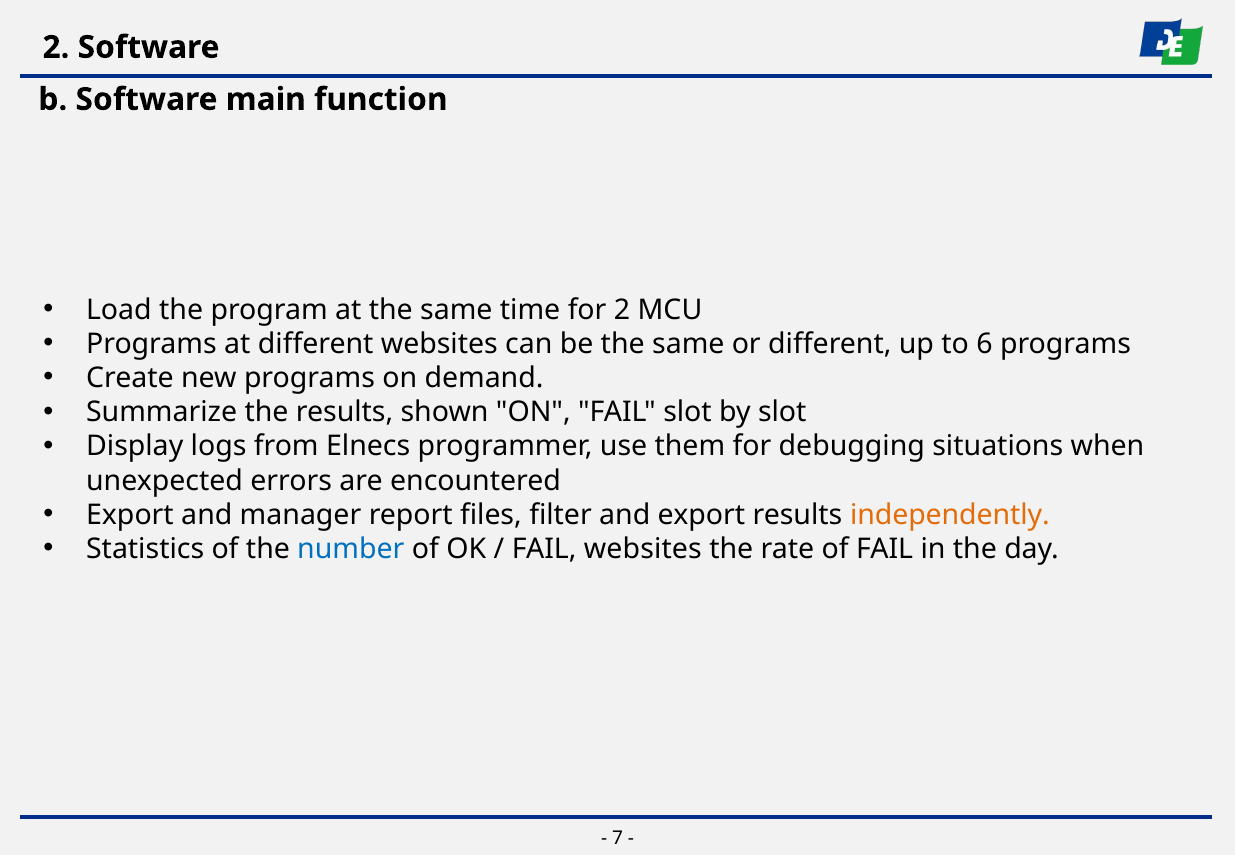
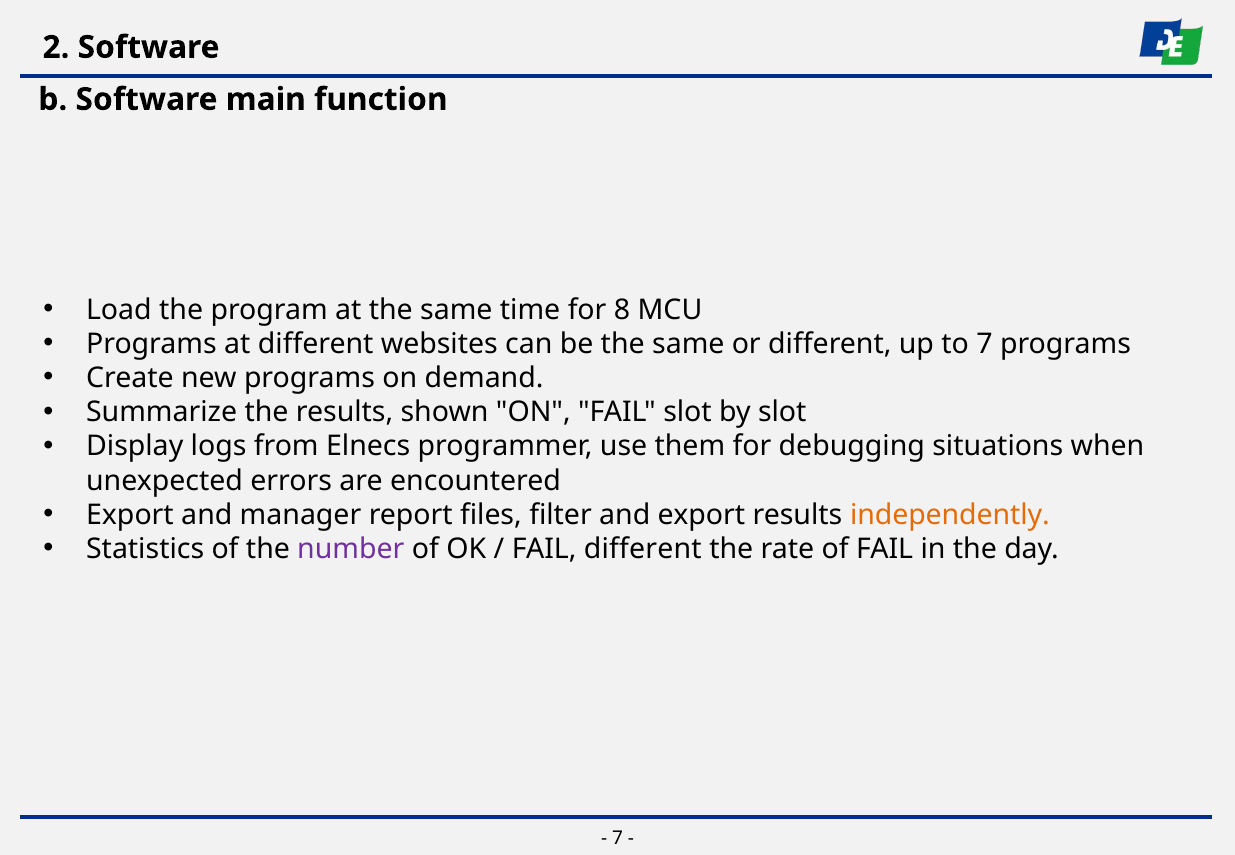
for 2: 2 -> 8
to 6: 6 -> 7
number colour: blue -> purple
FAIL websites: websites -> different
